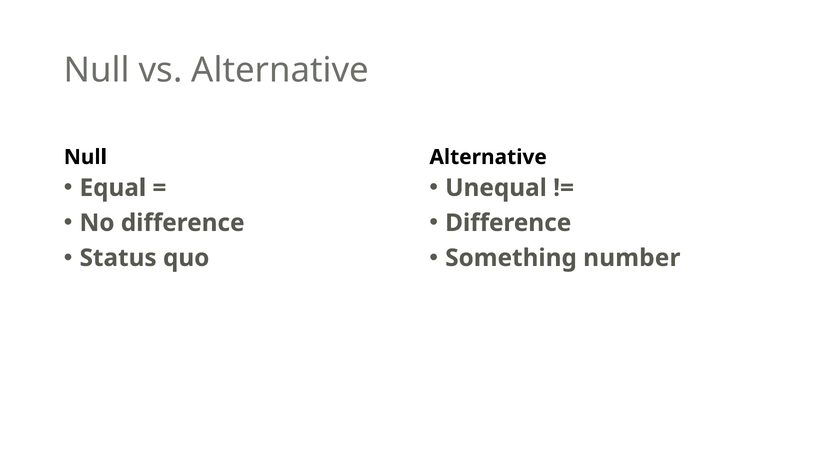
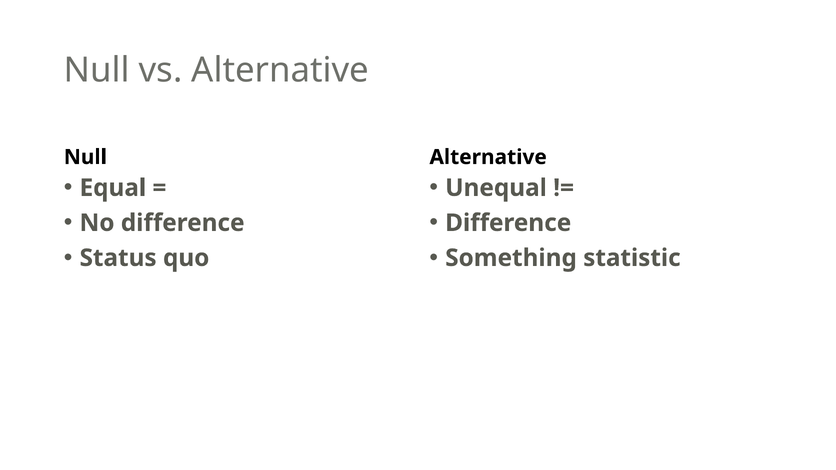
number: number -> statistic
